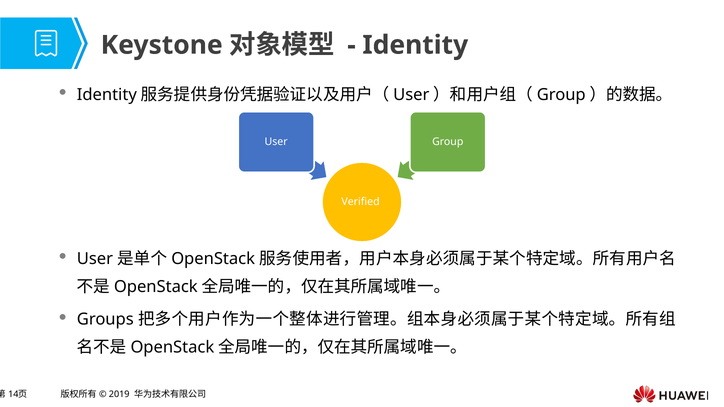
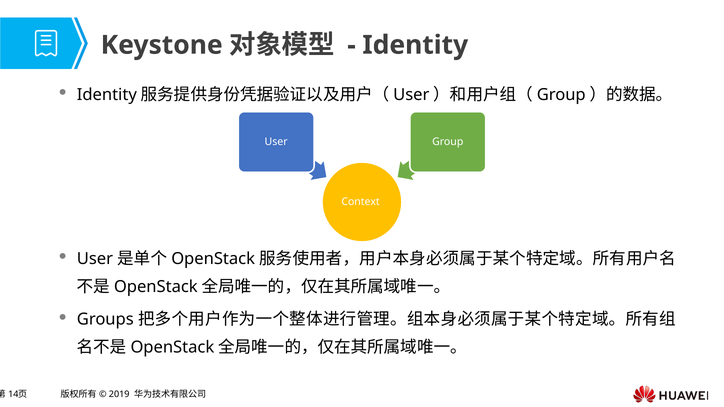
Verified: Verified -> Context
